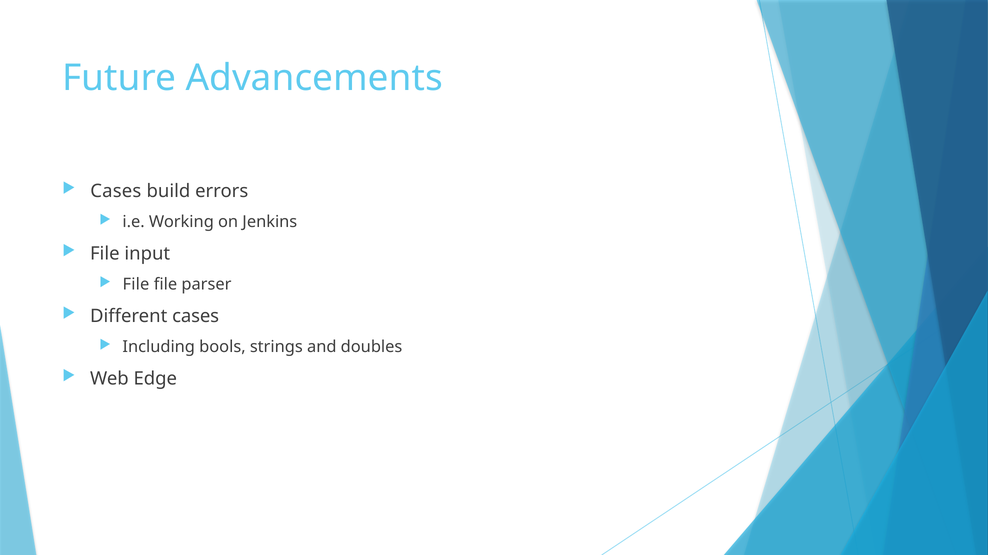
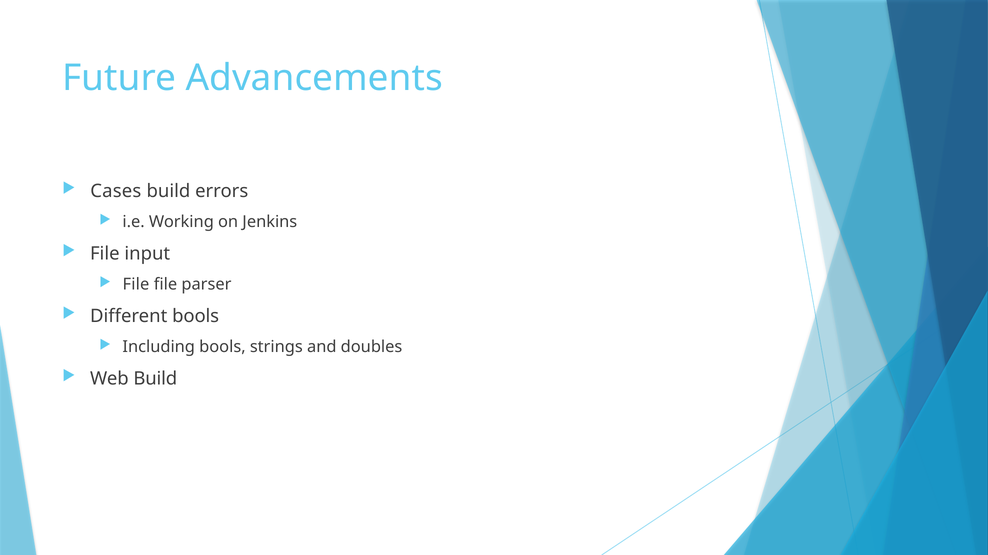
Different cases: cases -> bools
Web Edge: Edge -> Build
